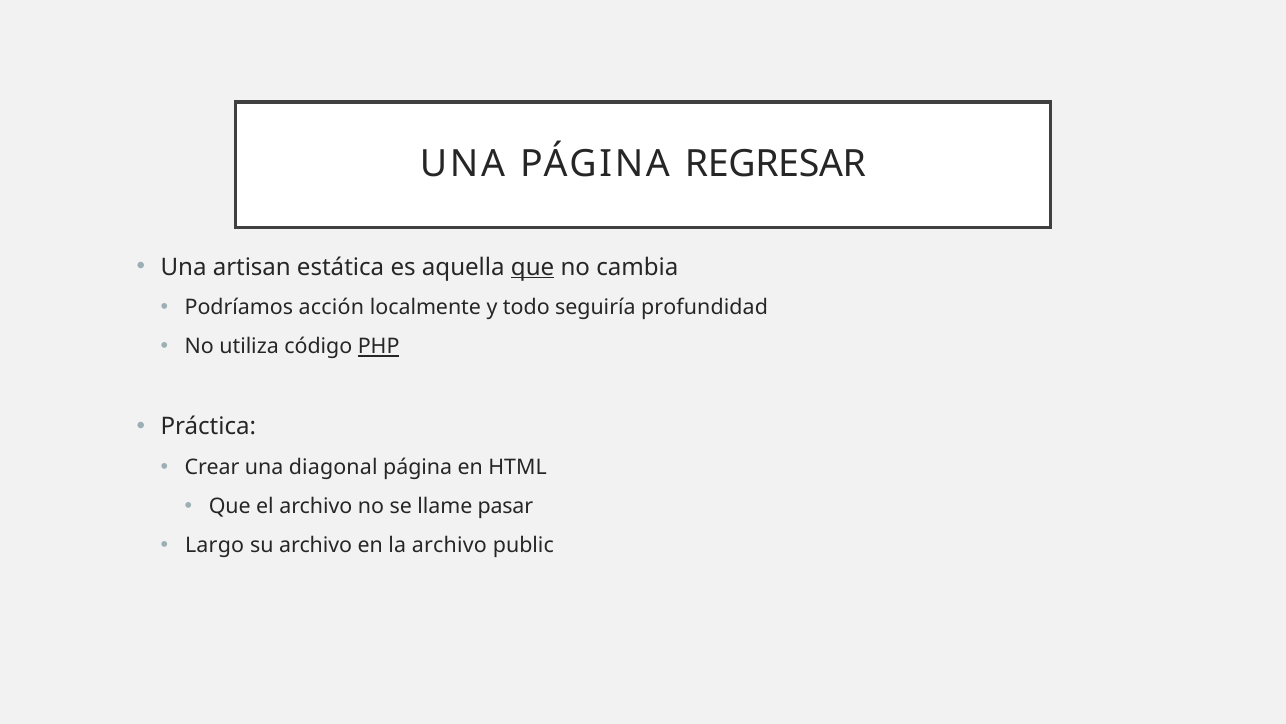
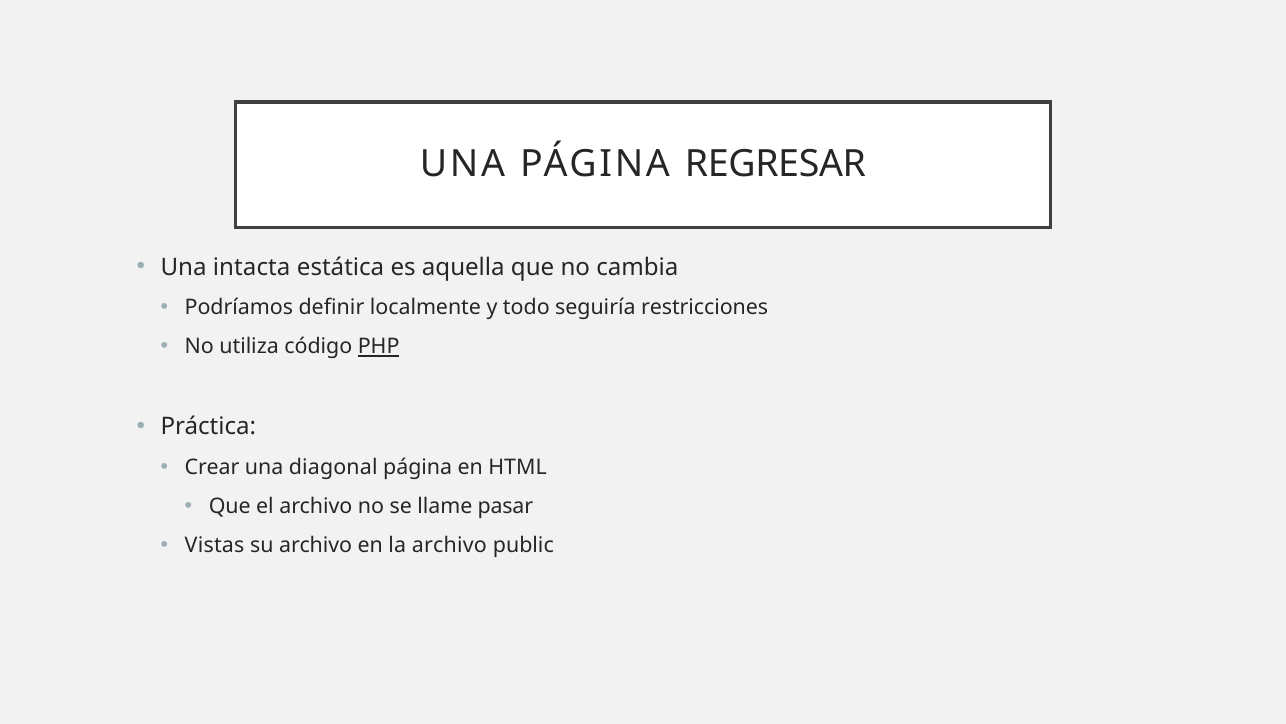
artisan: artisan -> intacta
que at (533, 267) underline: present -> none
acción: acción -> definir
profundidad: profundidad -> restricciones
Largo: Largo -> Vistas
